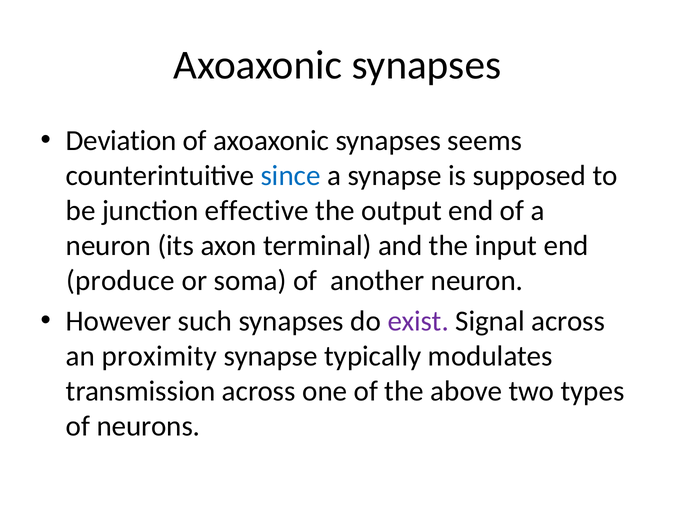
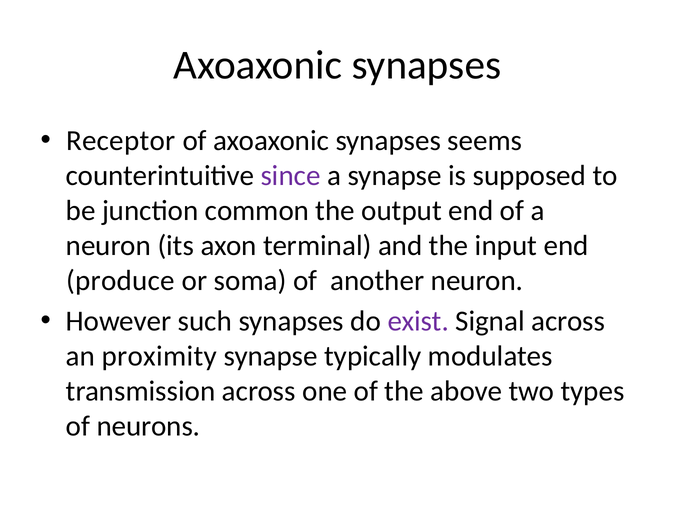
Deviation: Deviation -> Receptor
since colour: blue -> purple
effective: effective -> common
